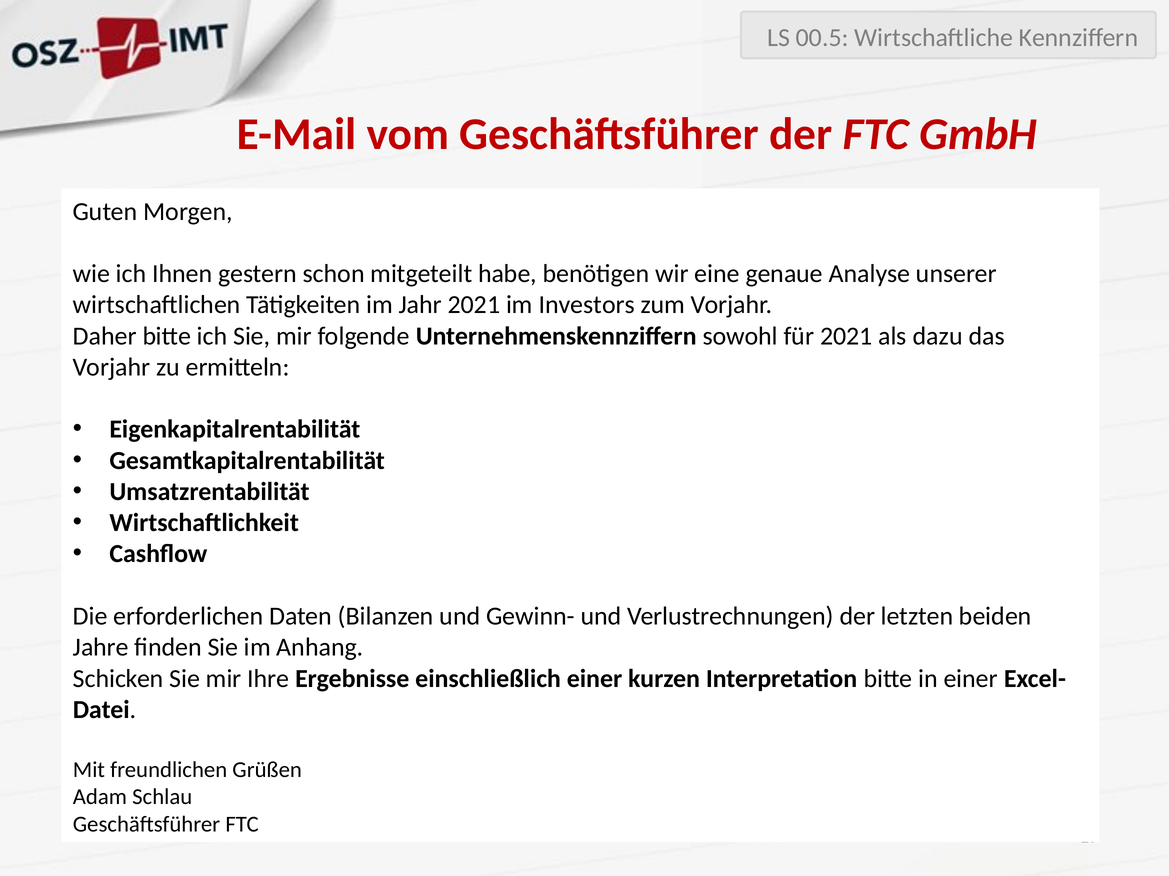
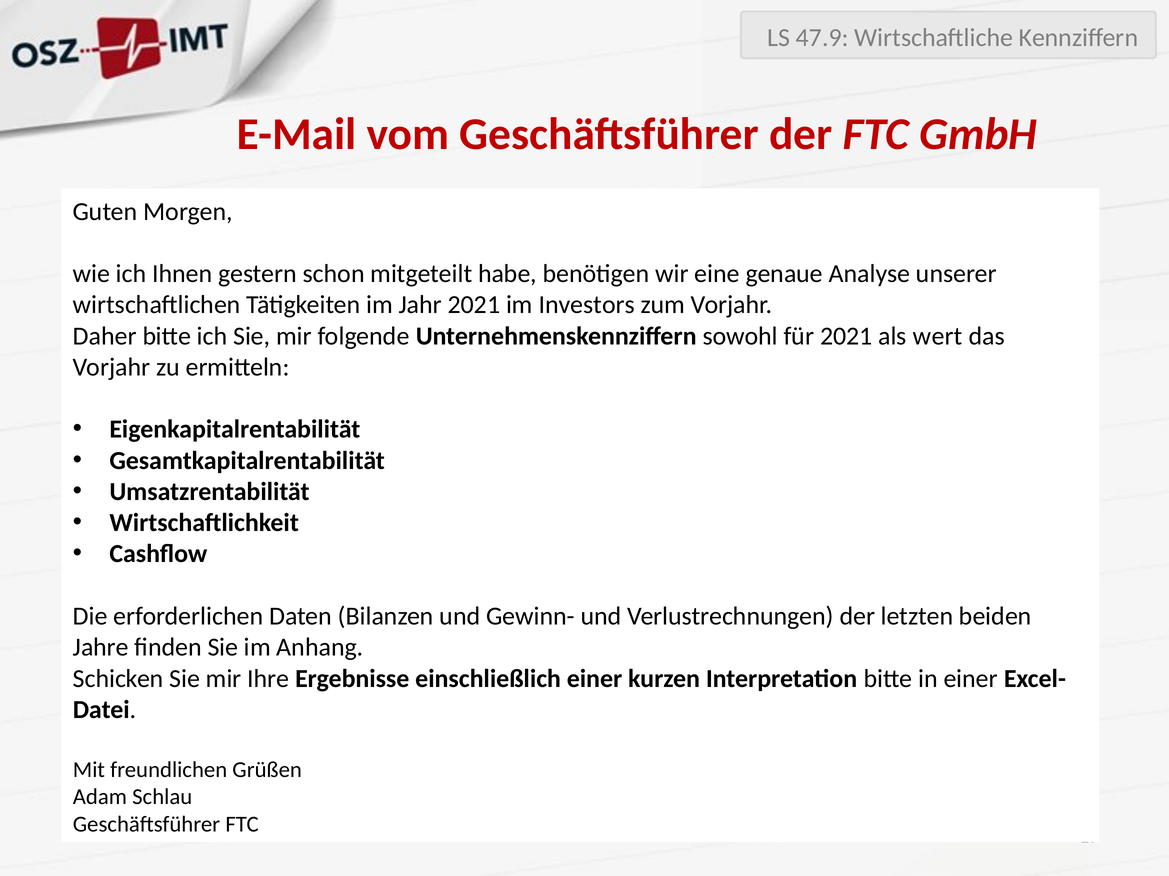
00.5: 00.5 -> 47.9
dazu: dazu -> wert
